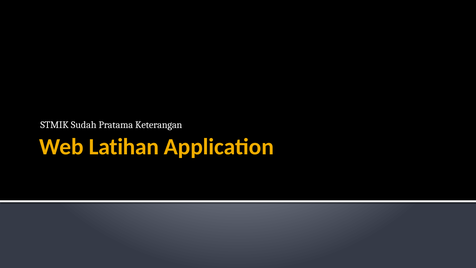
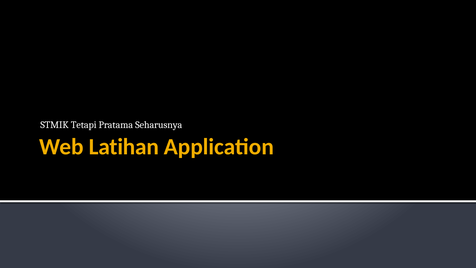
Sudah: Sudah -> Tetapi
Keterangan: Keterangan -> Seharusnya
